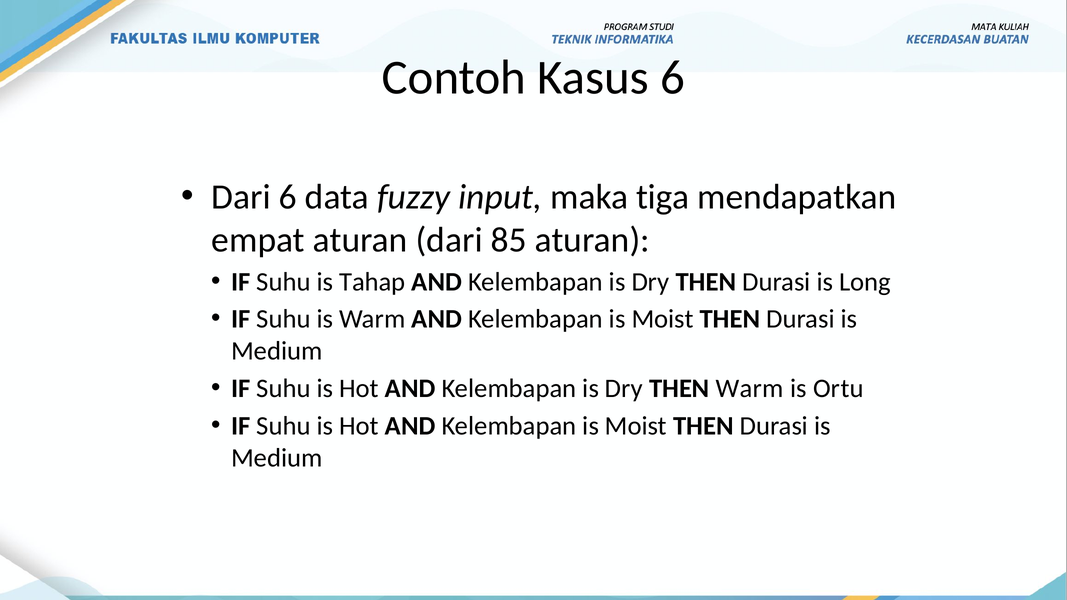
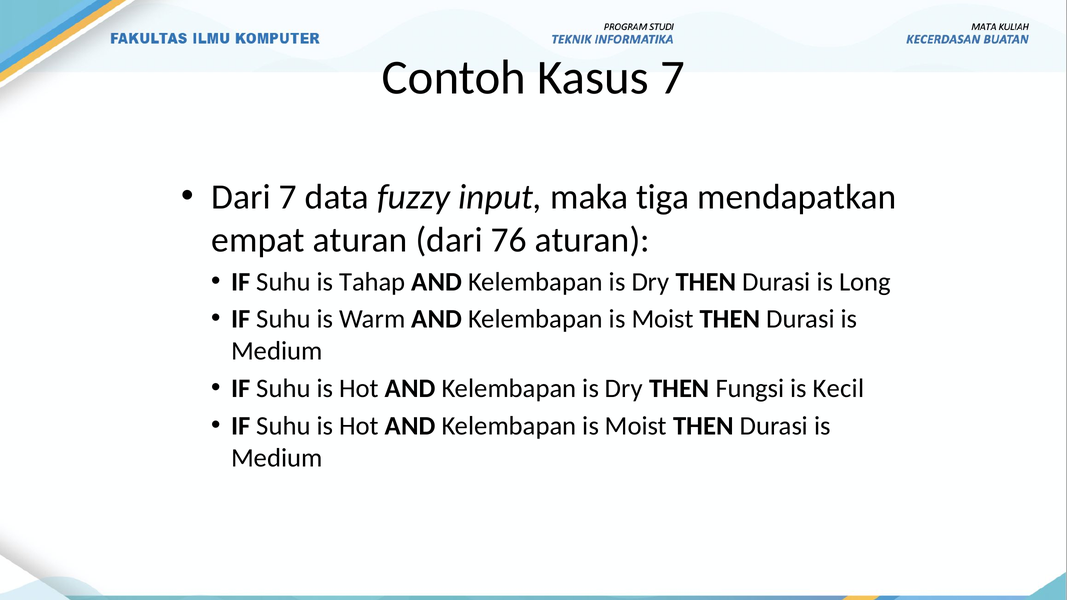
Kasus 6: 6 -> 7
Dari 6: 6 -> 7
85: 85 -> 76
THEN Warm: Warm -> Fungsi
Ortu: Ortu -> Kecil
